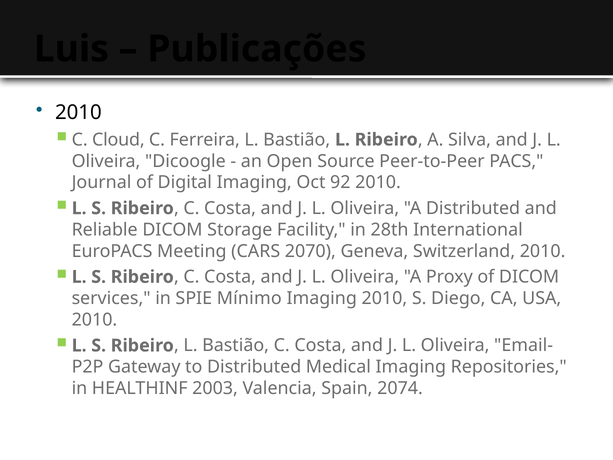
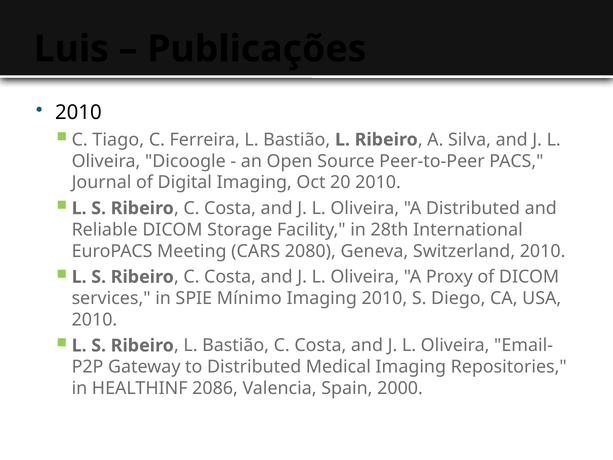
Cloud: Cloud -> Tiago
92: 92 -> 20
2070: 2070 -> 2080
2003: 2003 -> 2086
2074: 2074 -> 2000
